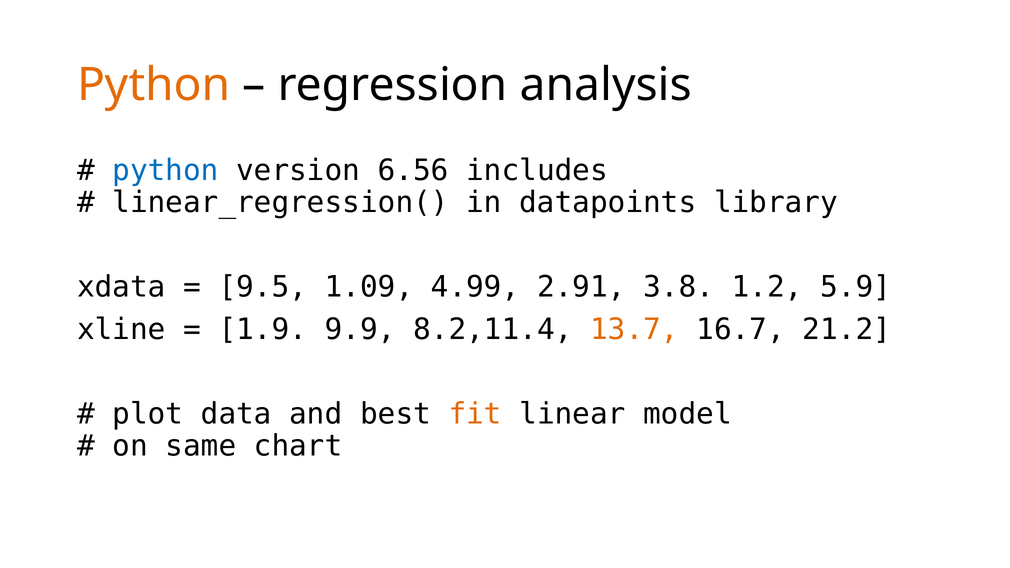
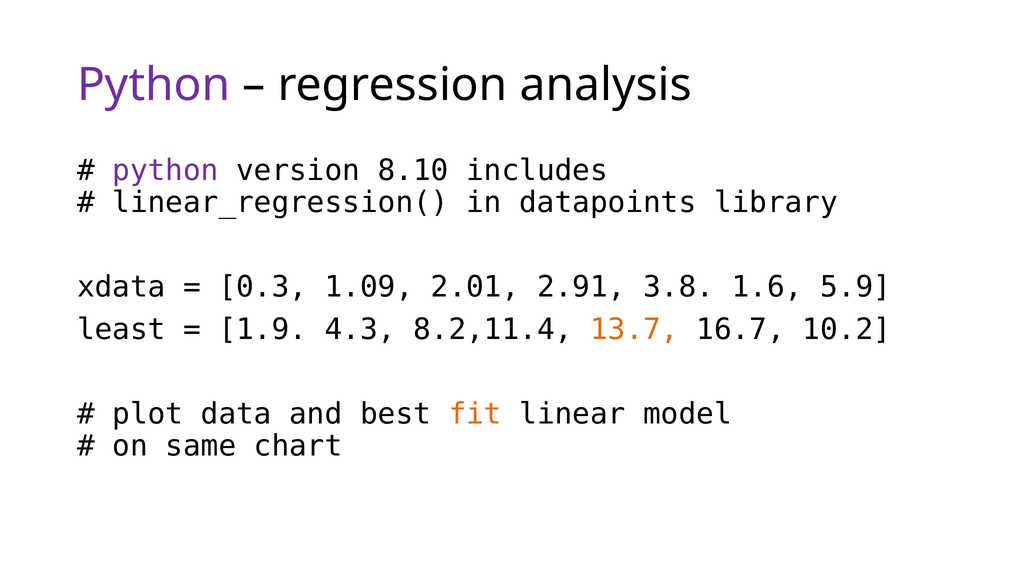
Python at (154, 85) colour: orange -> purple
python at (165, 171) colour: blue -> purple
6.56: 6.56 -> 8.10
9.5: 9.5 -> 0.3
4.99: 4.99 -> 2.01
1.2: 1.2 -> 1.6
xline: xline -> least
9.9: 9.9 -> 4.3
21.2: 21.2 -> 10.2
